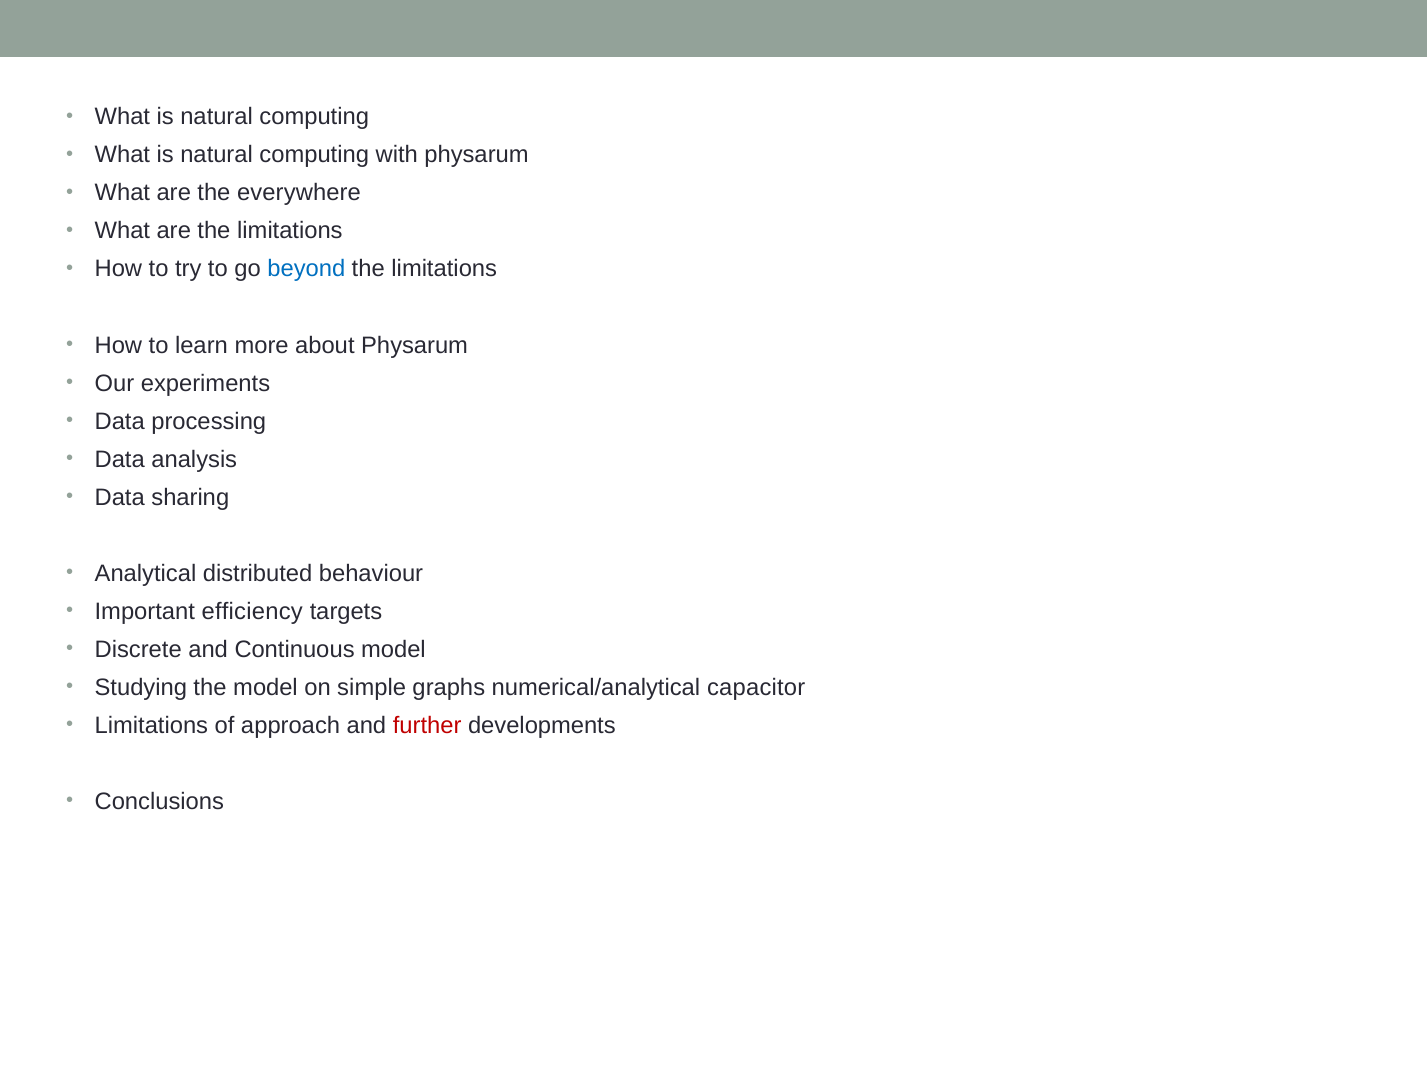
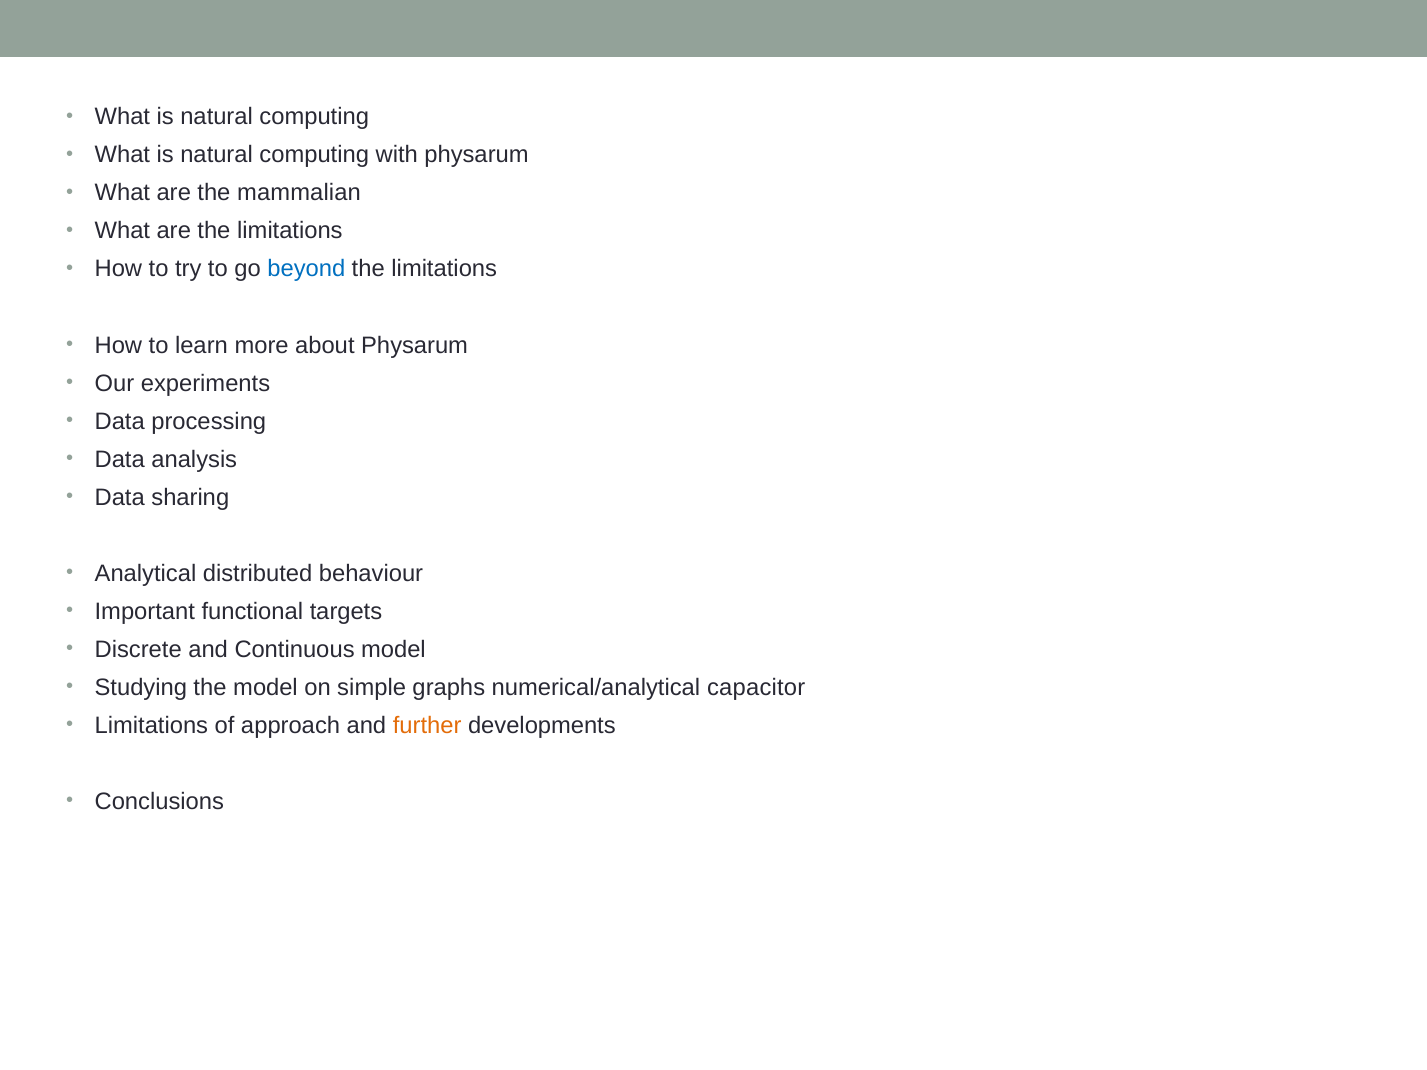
everywhere: everywhere -> mammalian
efficiency: efficiency -> functional
further colour: red -> orange
